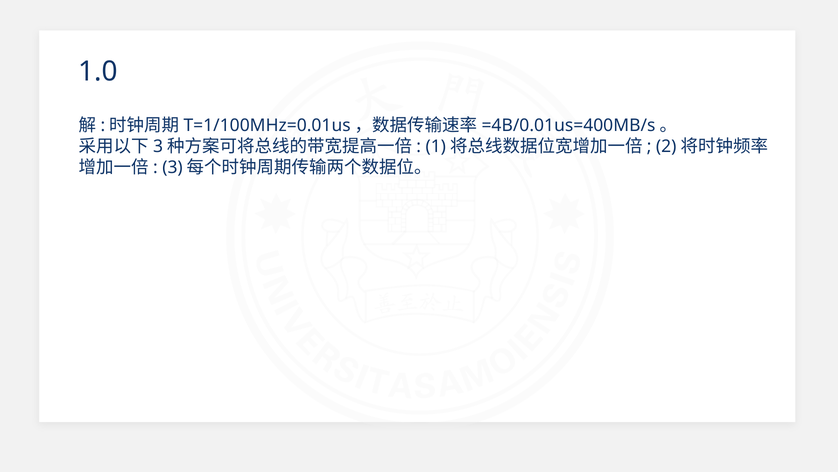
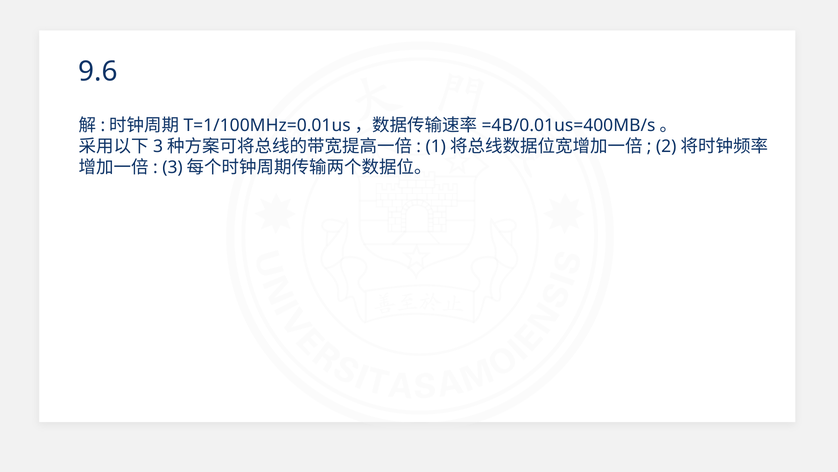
1.0: 1.0 -> 9.6
